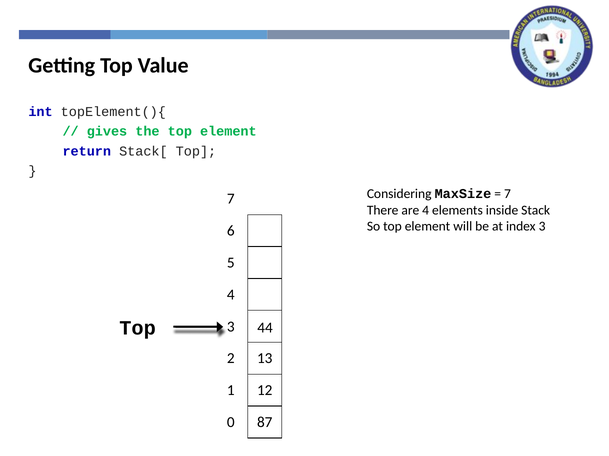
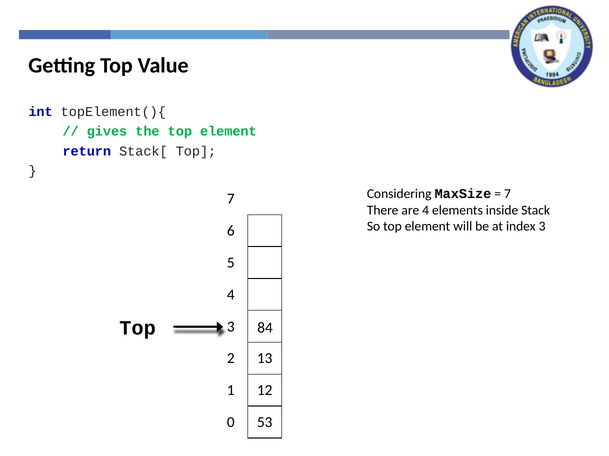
44: 44 -> 84
87: 87 -> 53
